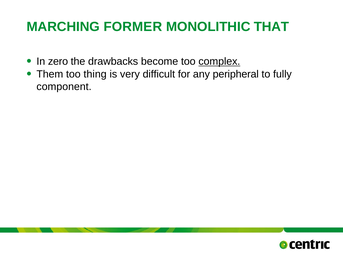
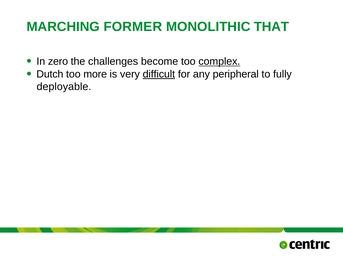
drawbacks: drawbacks -> challenges
Them: Them -> Dutch
thing: thing -> more
difficult underline: none -> present
component: component -> deployable
